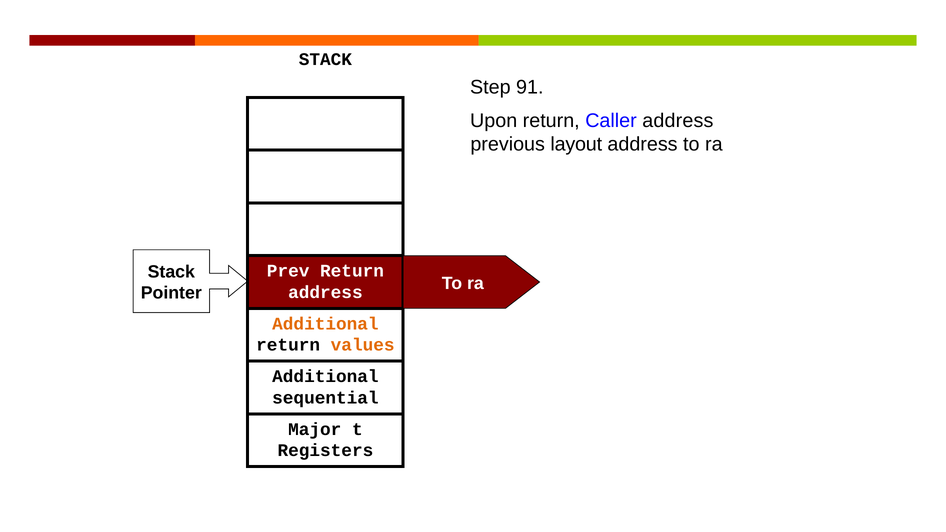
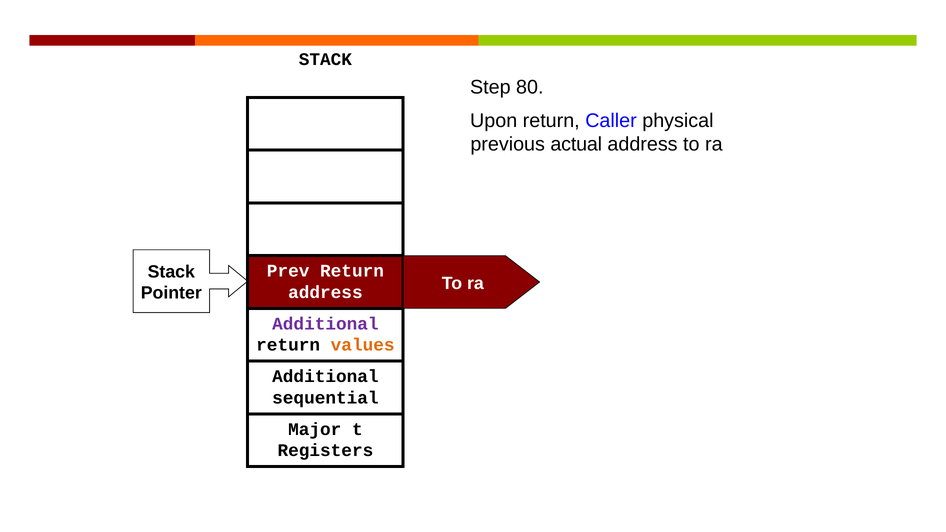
91: 91 -> 80
Caller address: address -> physical
layout: layout -> actual
Additional at (325, 324) colour: orange -> purple
